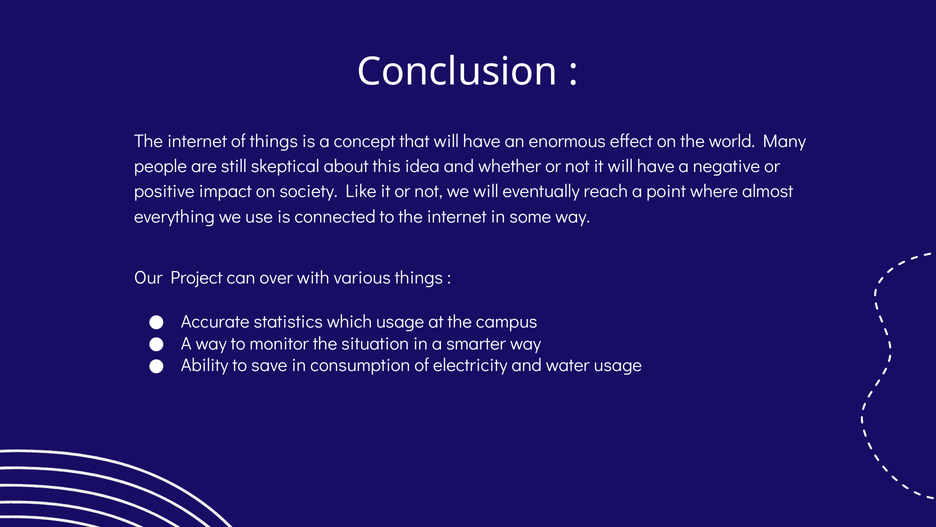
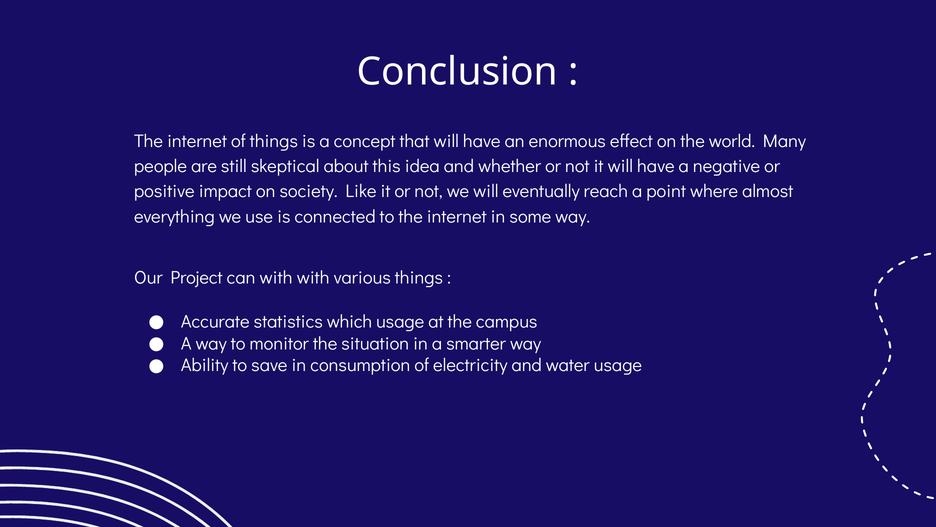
can over: over -> with
